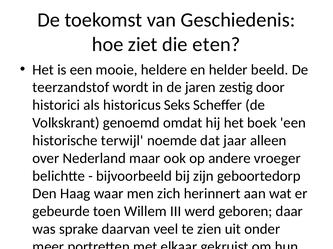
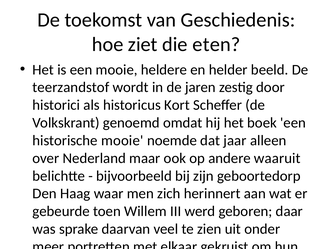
Seks: Seks -> Kort
historische terwijl: terwijl -> mooie
vroeger: vroeger -> waaruit
